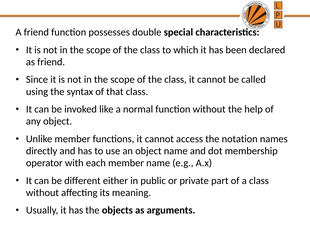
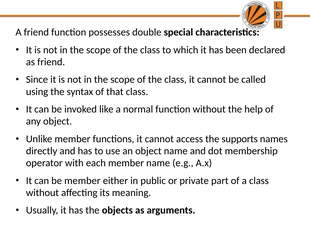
notation: notation -> supports
be different: different -> member
